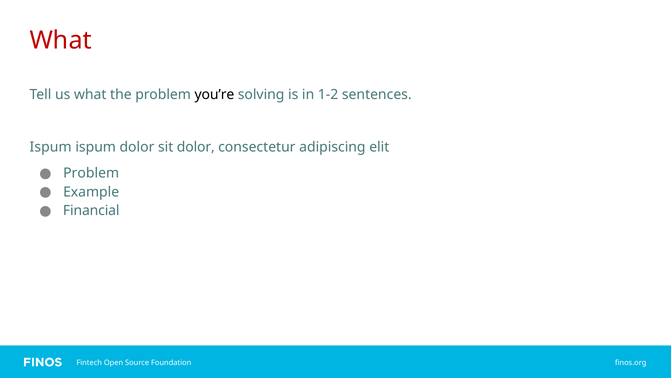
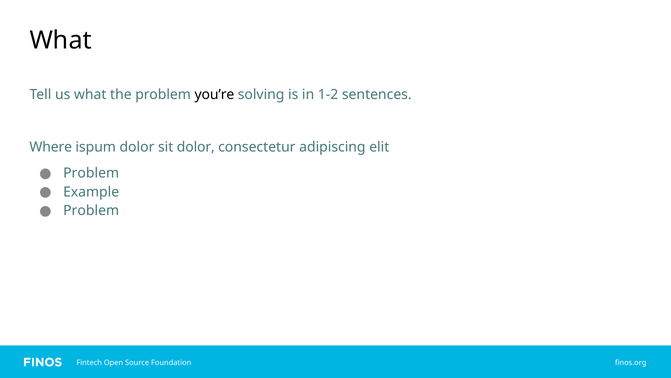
What at (61, 41) colour: red -> black
Ispum at (51, 147): Ispum -> Where
Financial at (91, 211): Financial -> Problem
